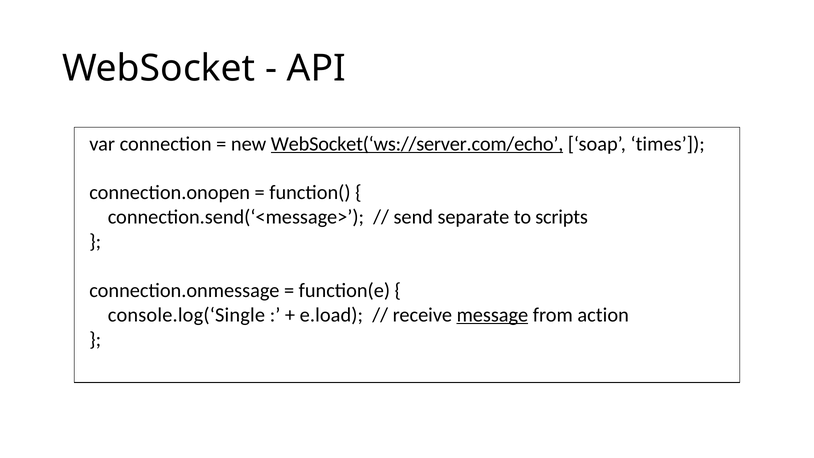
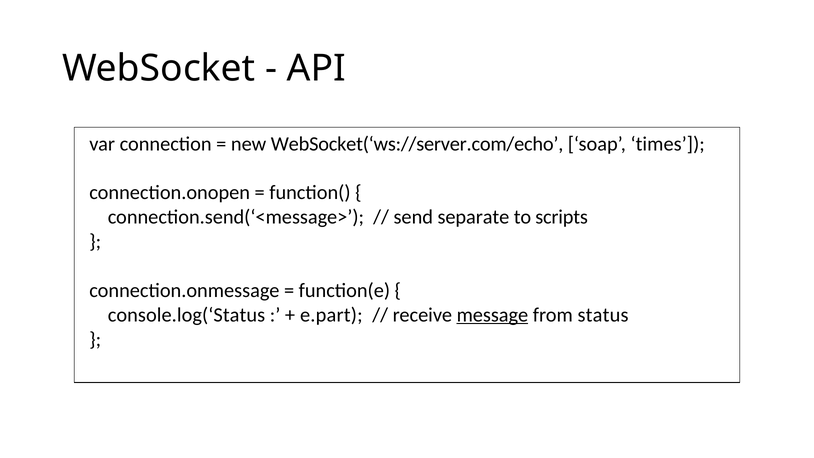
WebSocket(‘ws://server.com/echo underline: present -> none
console.log(‘Single: console.log(‘Single -> console.log(‘Status
e.load: e.load -> e.part
action: action -> status
